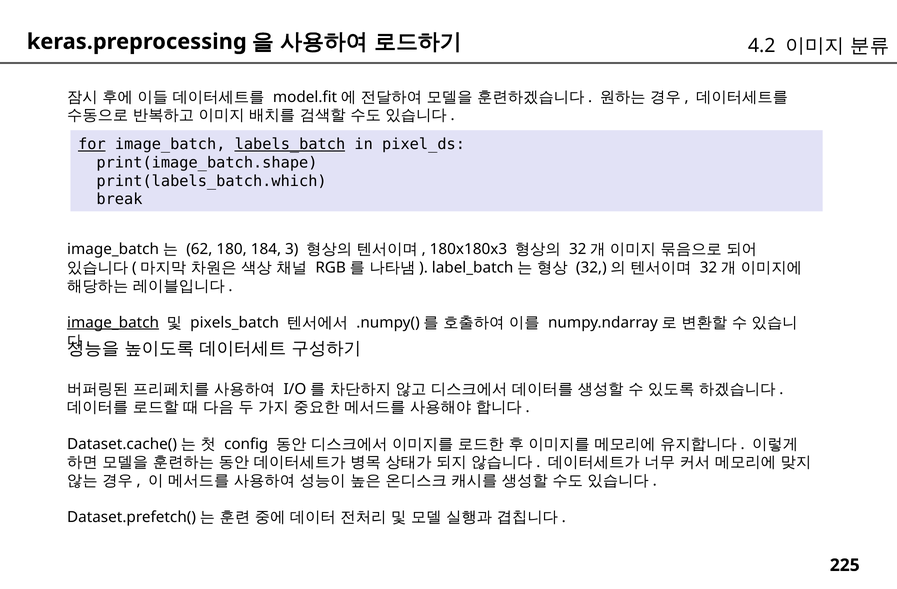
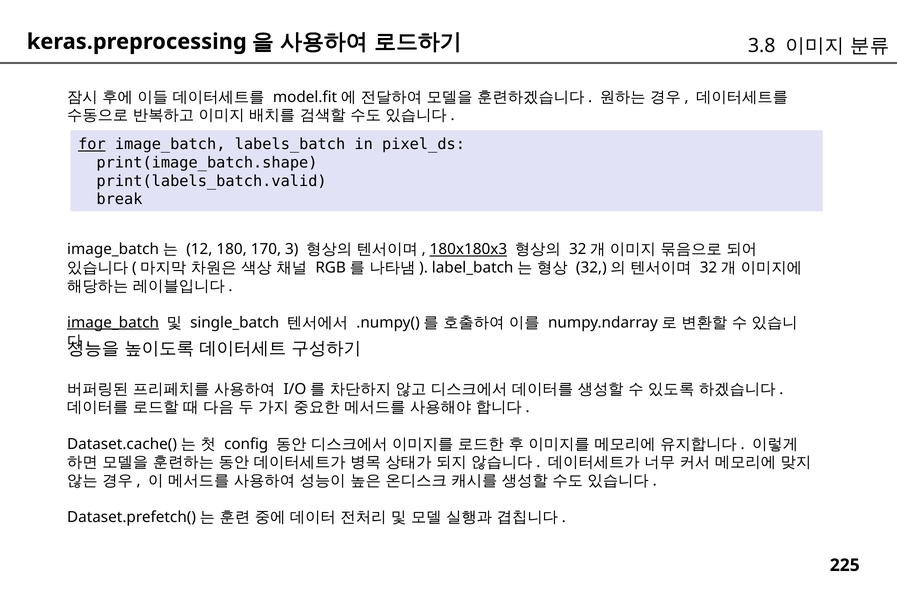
4.2: 4.2 -> 3.8
labels_batch underline: present -> none
print(labels_batch.which: print(labels_batch.which -> print(labels_batch.valid
62: 62 -> 12
184: 184 -> 170
180x180x3 underline: none -> present
pixels_batch: pixels_batch -> single_batch
